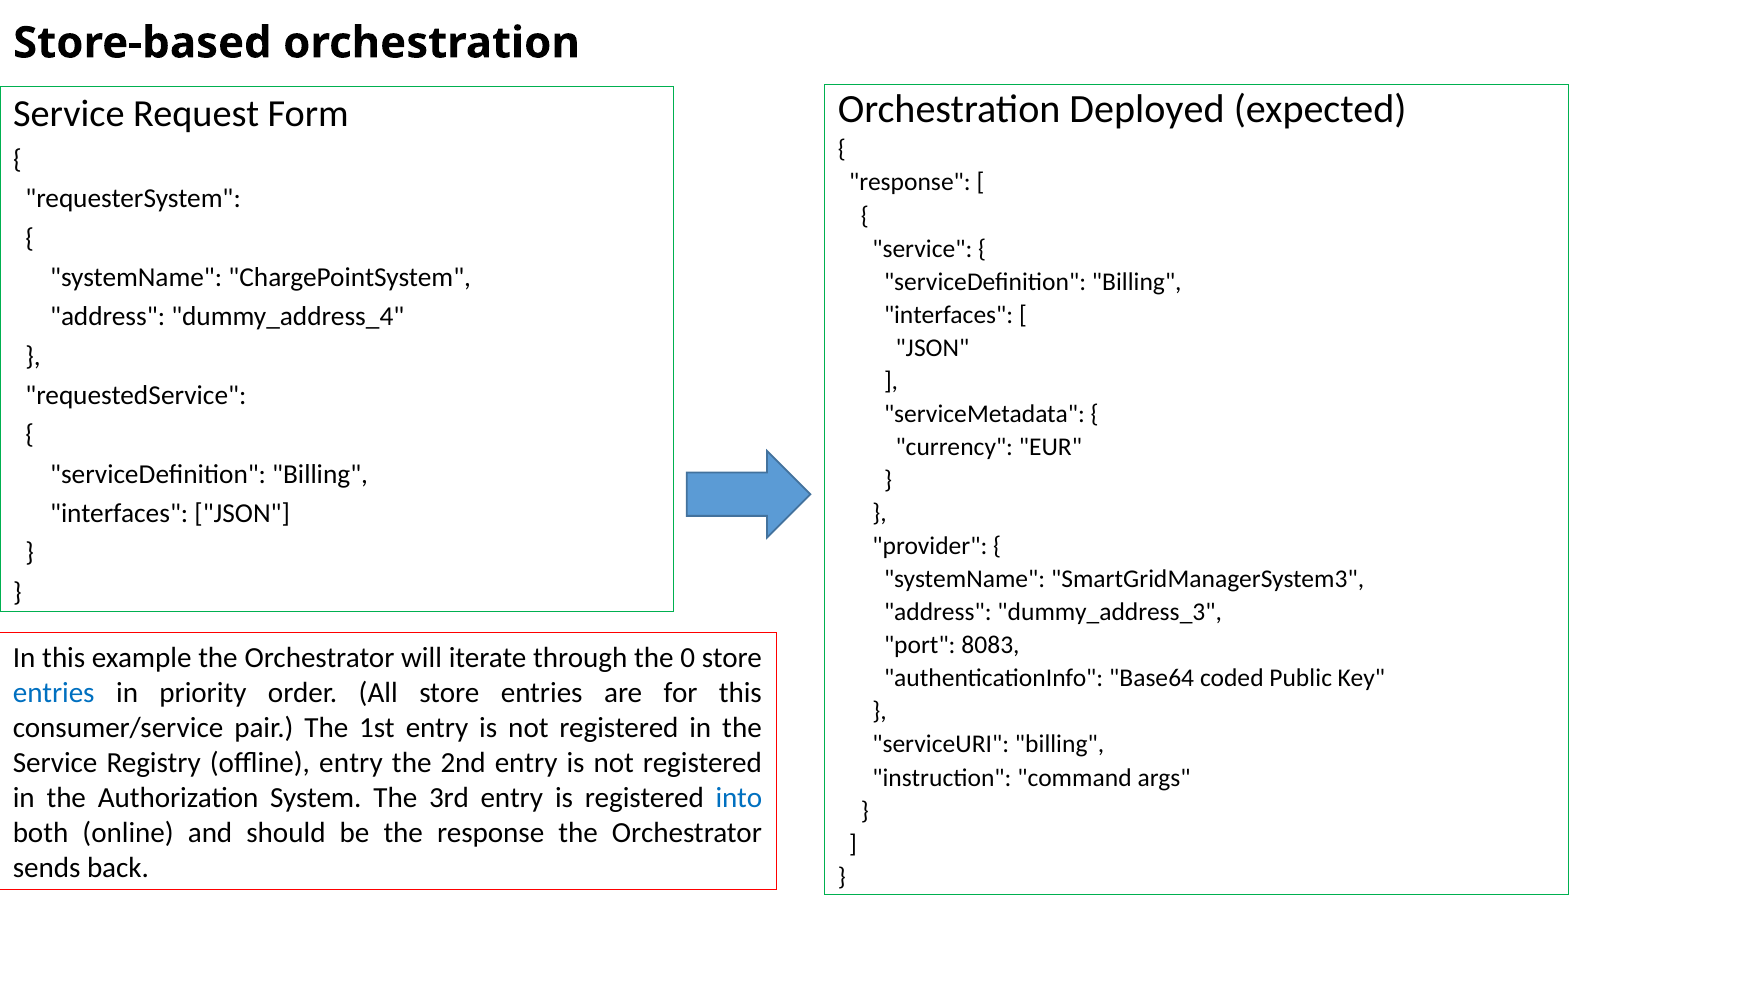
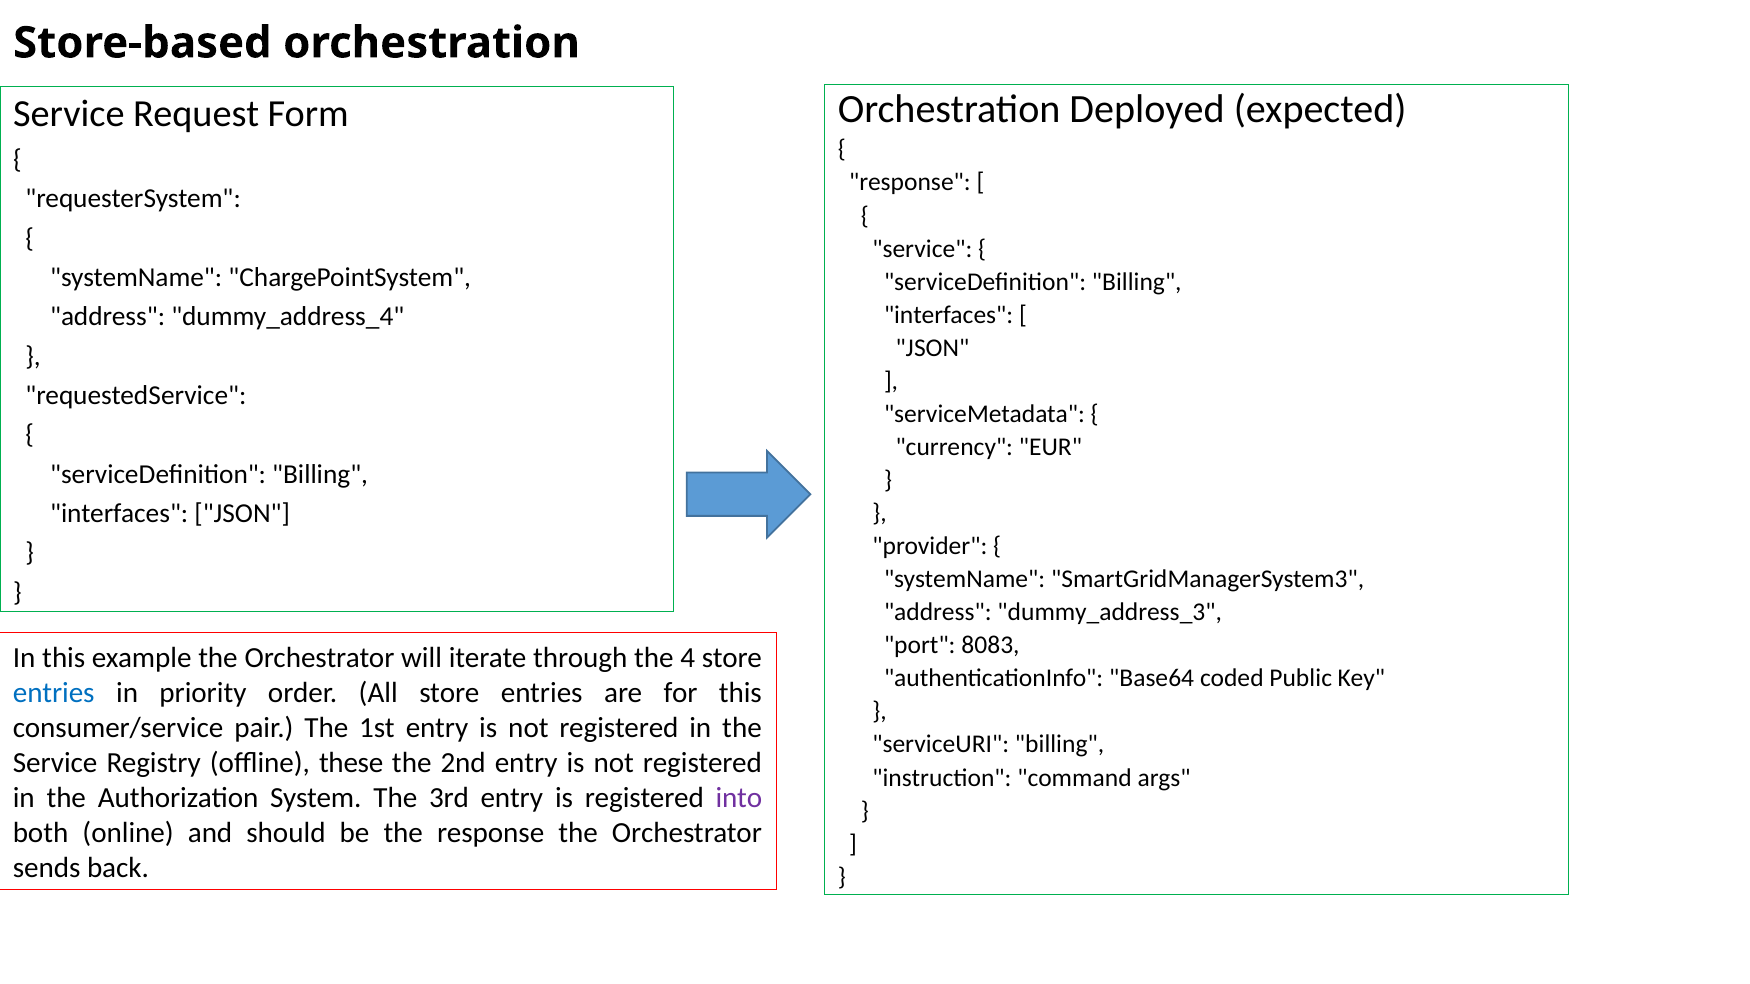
0: 0 -> 4
offline entry: entry -> these
into colour: blue -> purple
